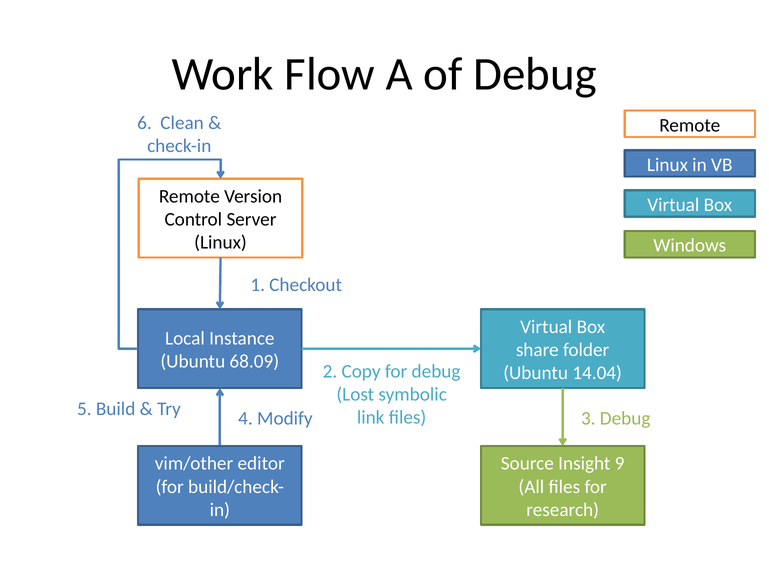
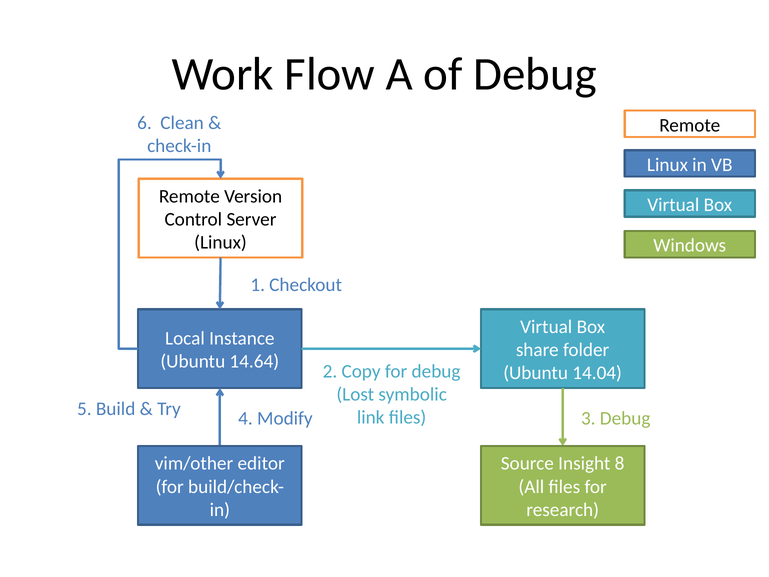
68.09: 68.09 -> 14.64
9: 9 -> 8
